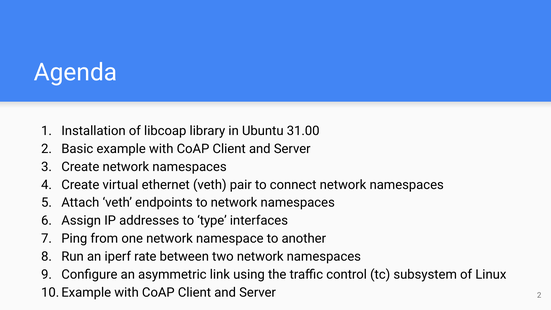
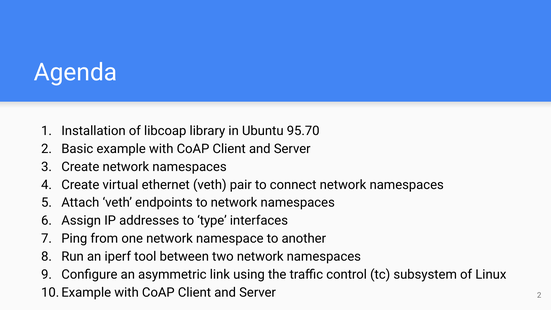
31.00: 31.00 -> 95.70
rate: rate -> tool
